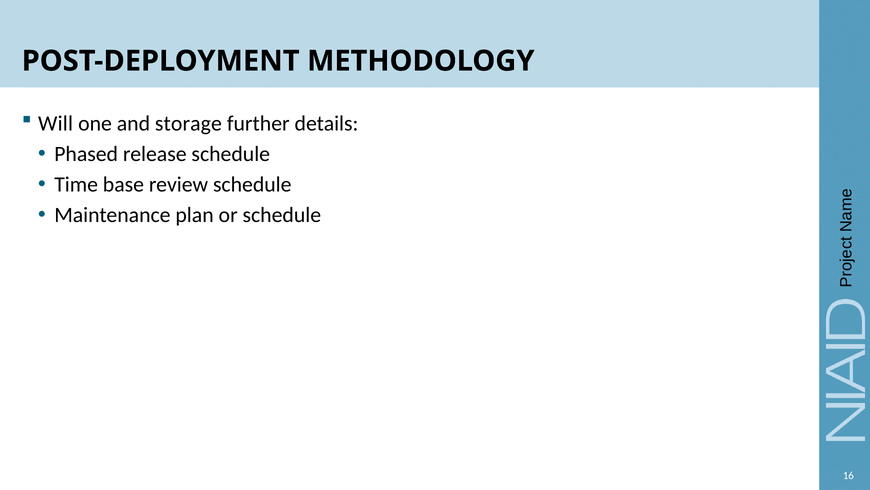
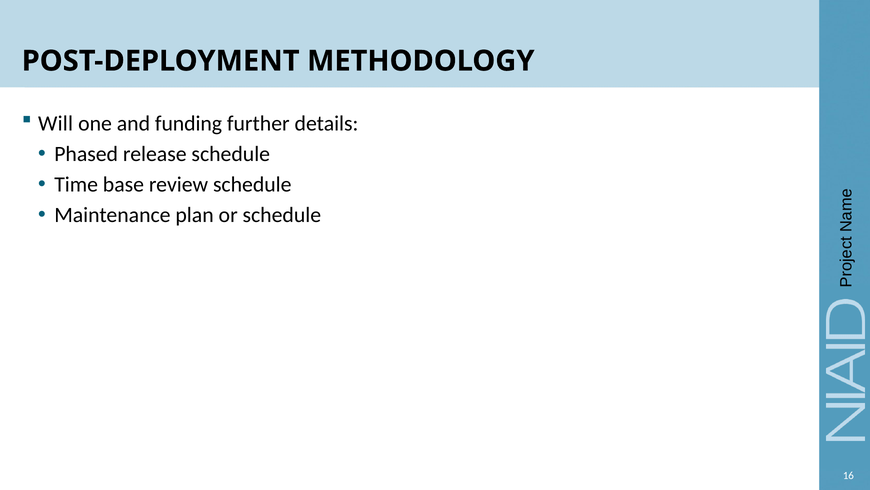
storage: storage -> funding
